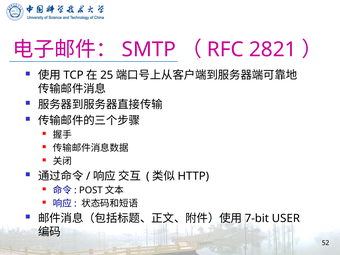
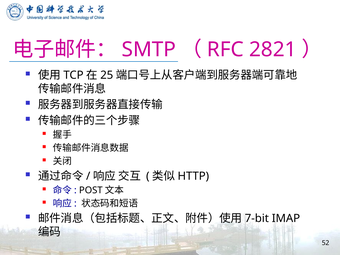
USER: USER -> IMAP
